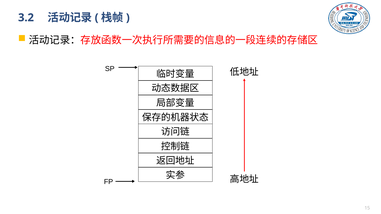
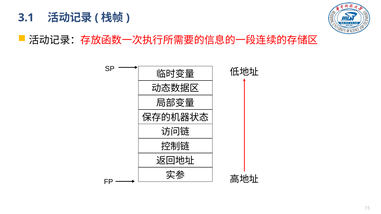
3.2: 3.2 -> 3.1
